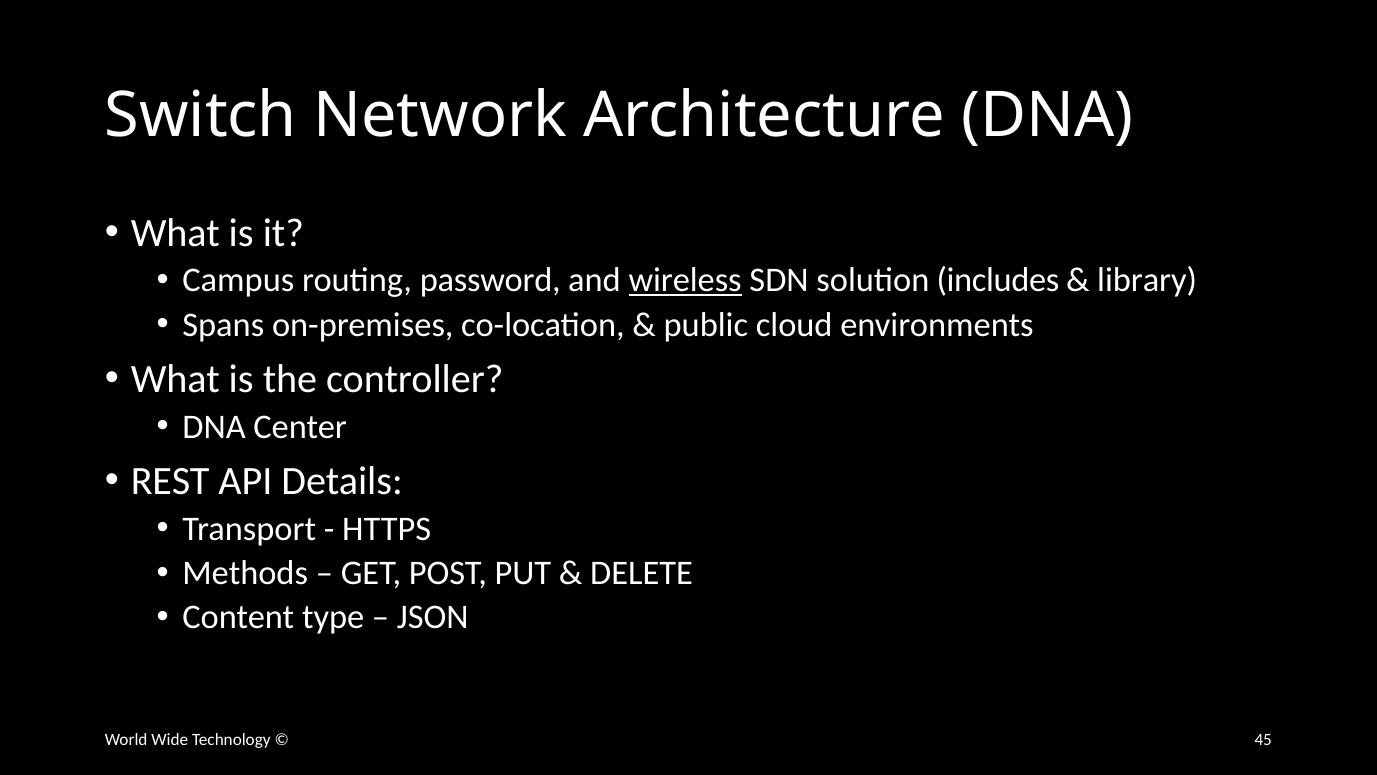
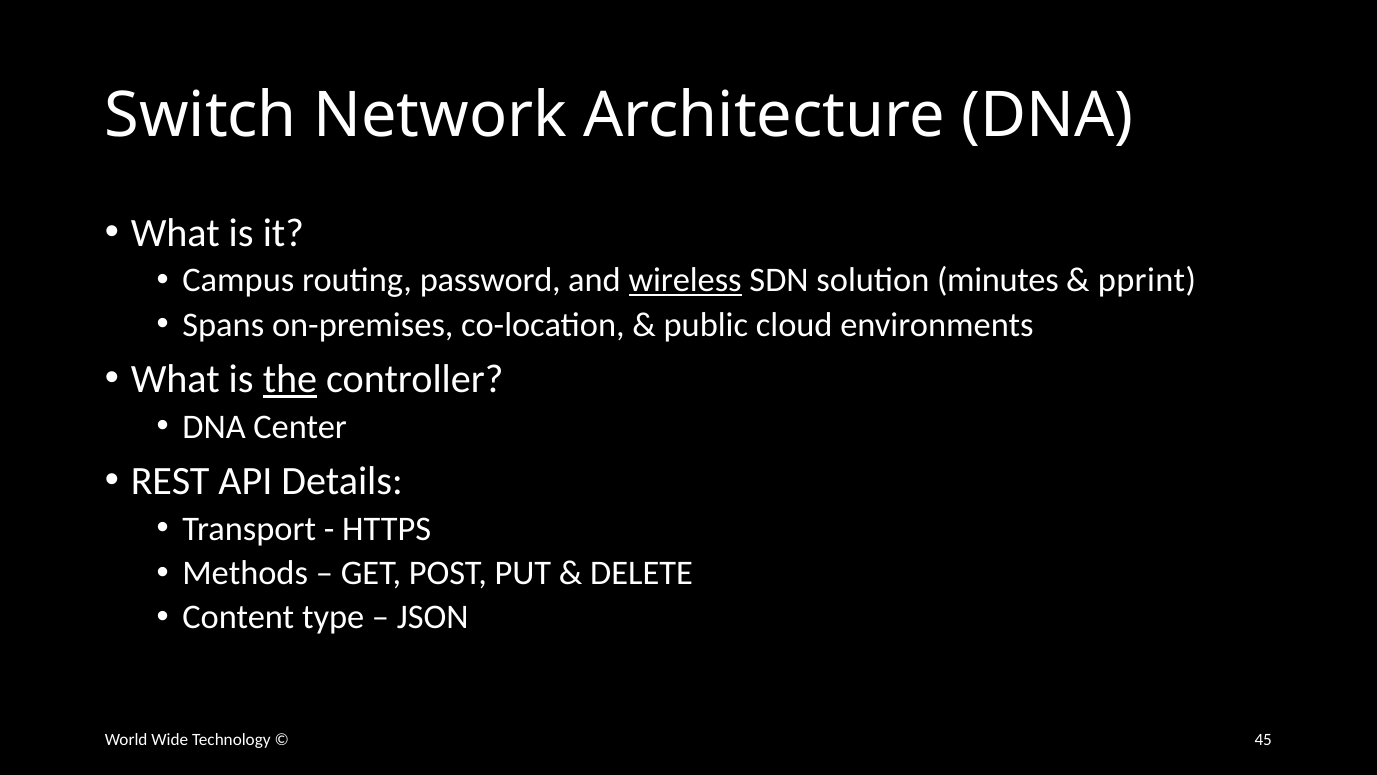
includes: includes -> minutes
library: library -> pprint
the underline: none -> present
